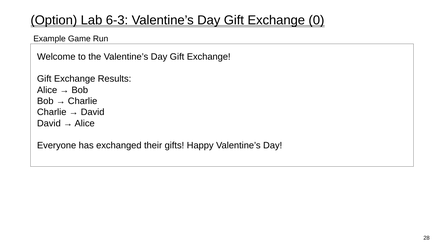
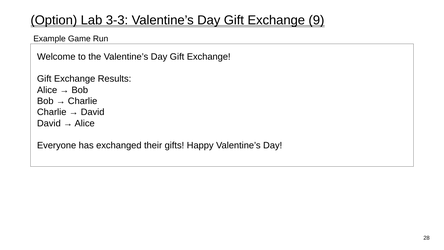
6-3: 6-3 -> 3-3
0: 0 -> 9
